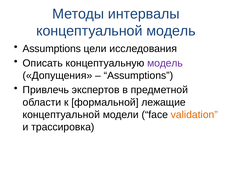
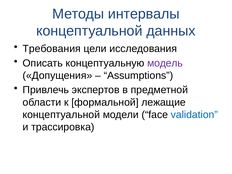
концептуальной модель: модель -> данных
Assumptions at (52, 49): Assumptions -> Требования
validation colour: orange -> blue
